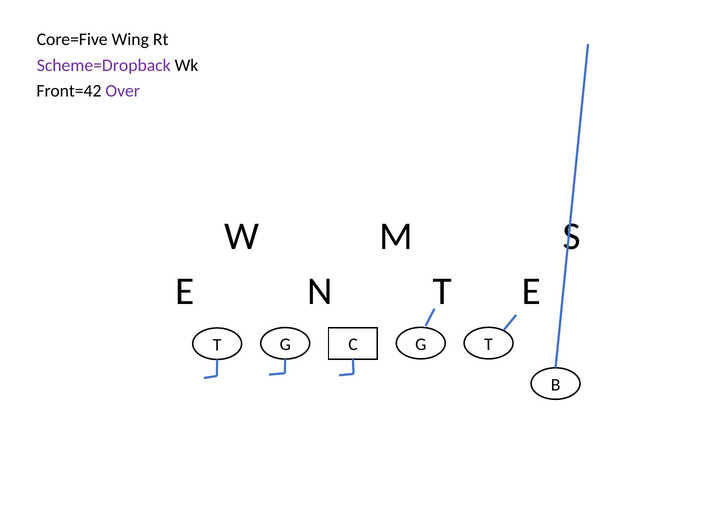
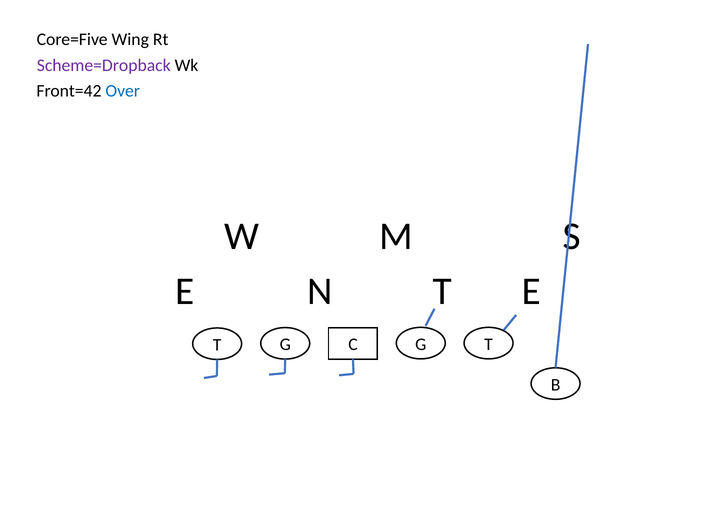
Over colour: purple -> blue
